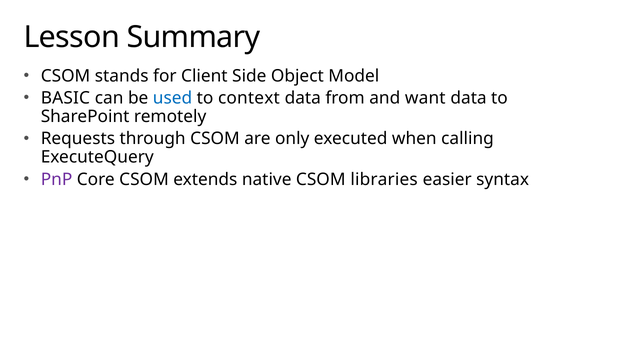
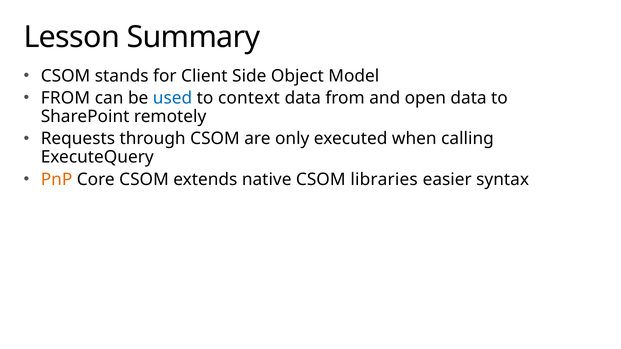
BASIC at (65, 98): BASIC -> FROM
want: want -> open
PnP colour: purple -> orange
